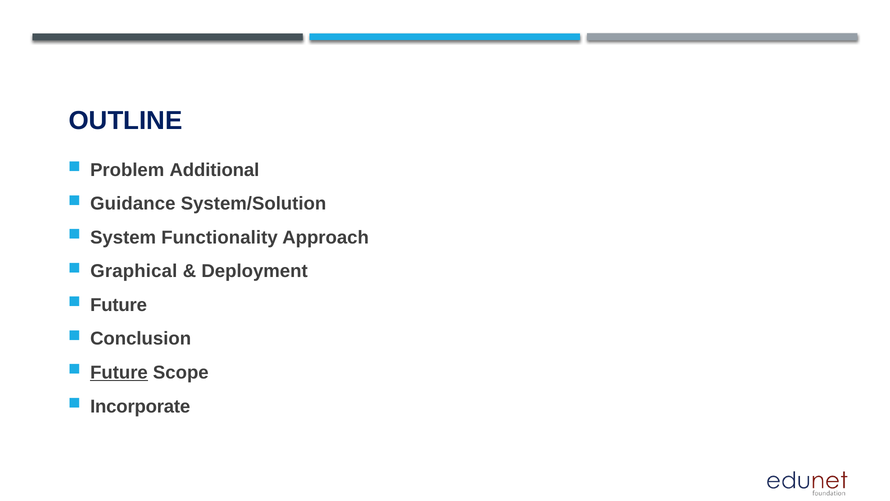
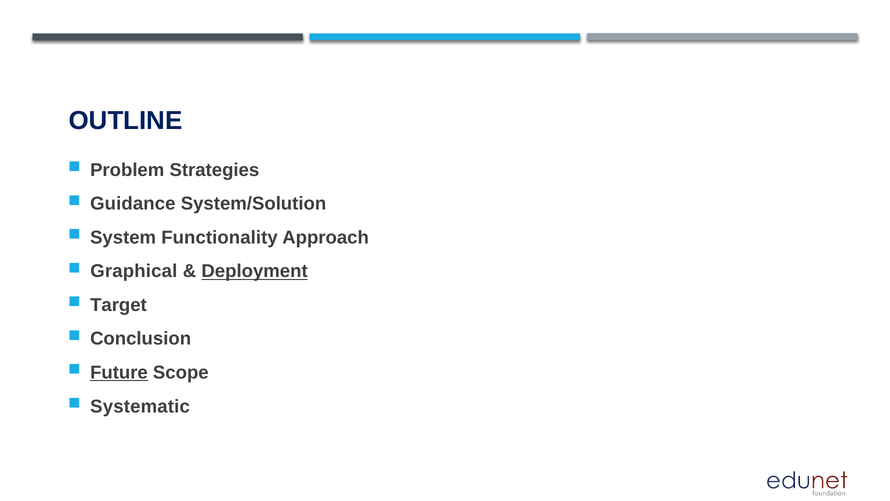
Additional: Additional -> Strategies
Deployment underline: none -> present
Future at (119, 305): Future -> Target
Incorporate: Incorporate -> Systematic
